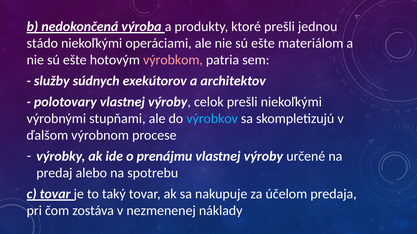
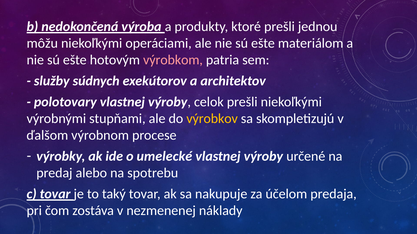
stádo: stádo -> môžu
výrobkov colour: light blue -> yellow
prenájmu: prenájmu -> umelecké
